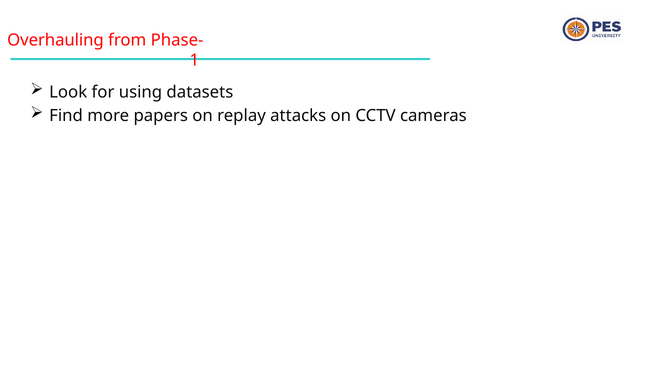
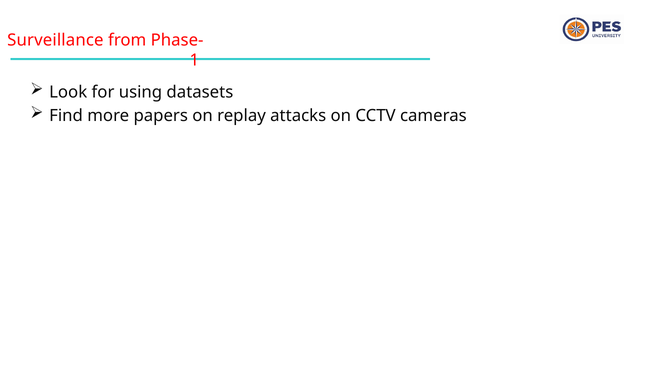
Overhauling: Overhauling -> Surveillance
